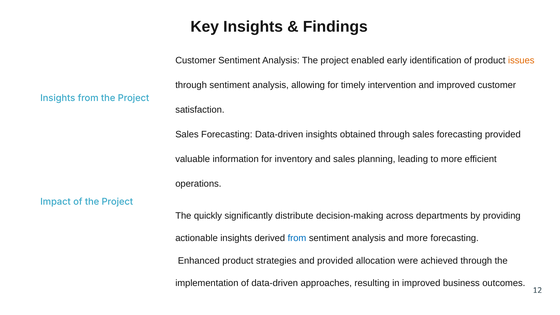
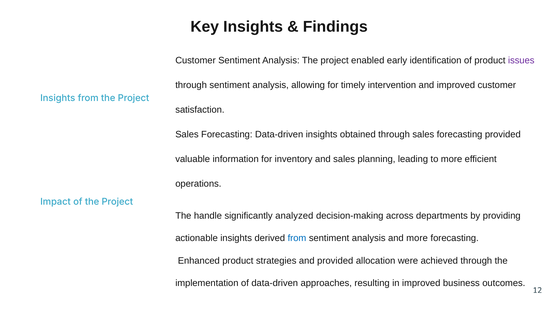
issues colour: orange -> purple
quickly: quickly -> handle
distribute: distribute -> analyzed
